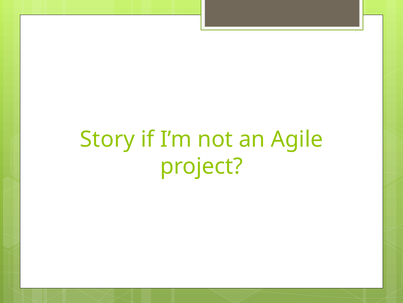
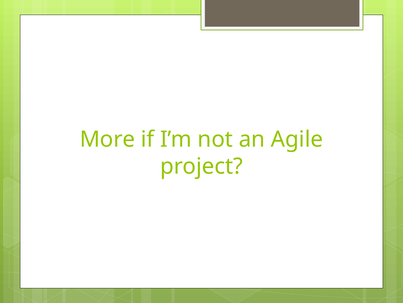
Story: Story -> More
